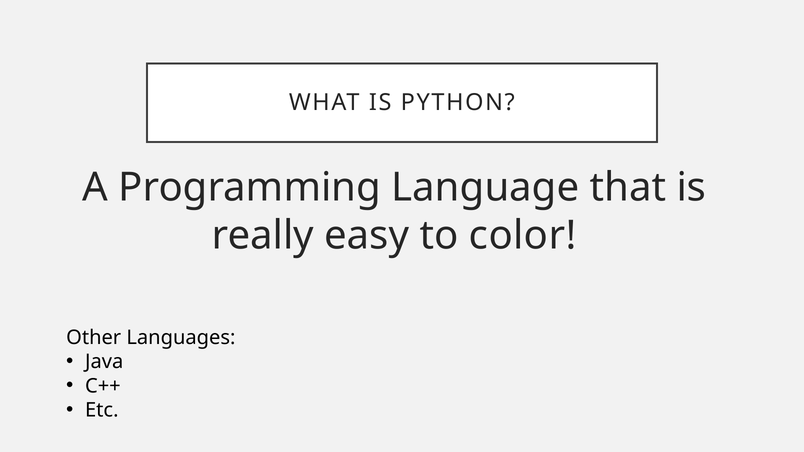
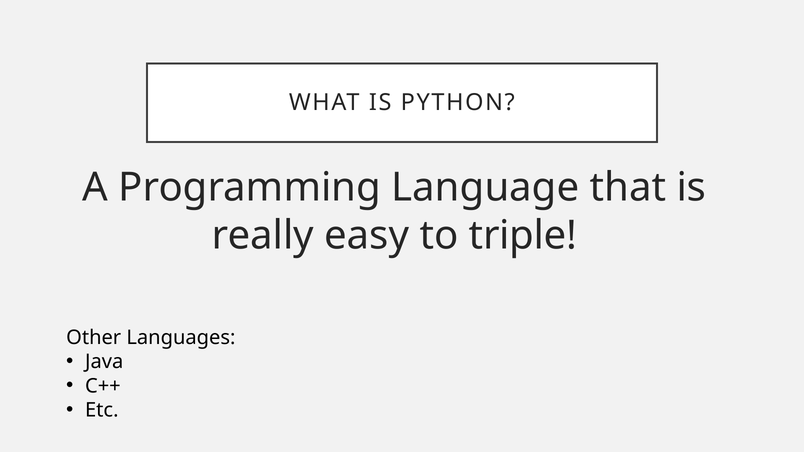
color: color -> triple
